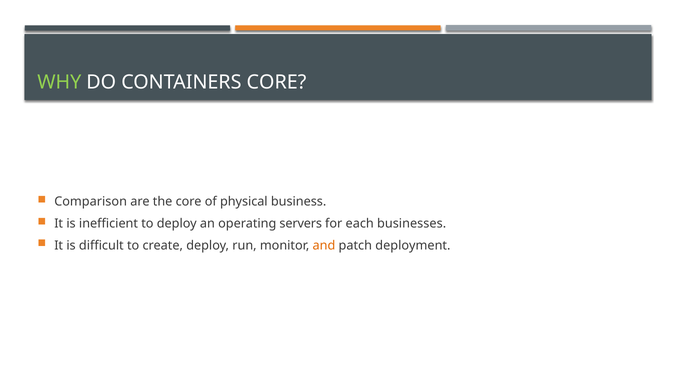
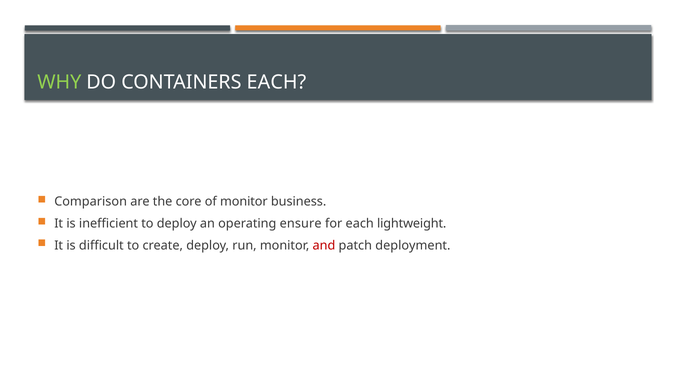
CONTAINERS CORE: CORE -> EACH
of physical: physical -> monitor
servers: servers -> ensure
businesses: businesses -> lightweight
and colour: orange -> red
